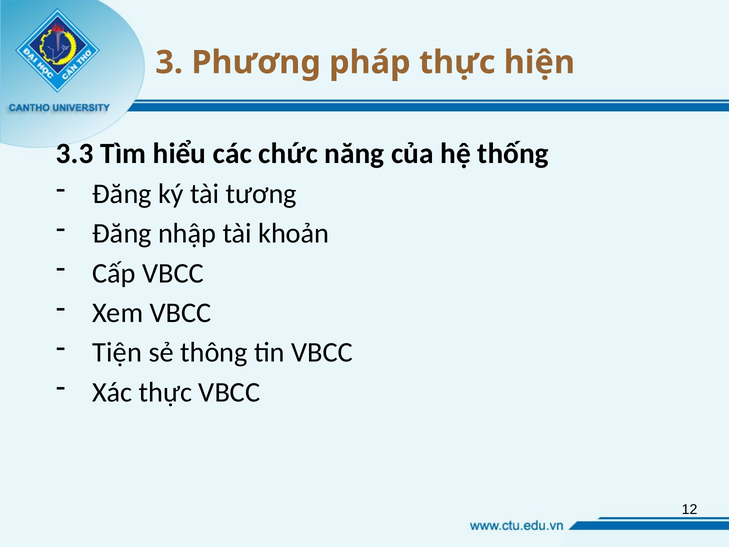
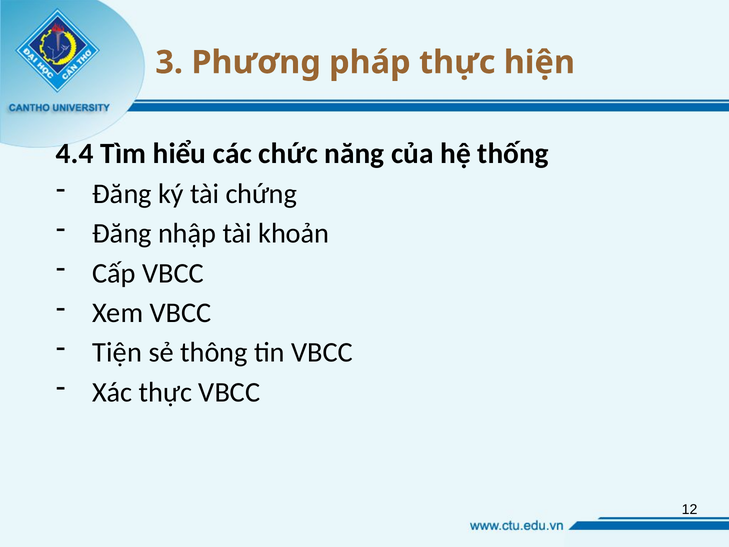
3.3: 3.3 -> 4.4
tương: tương -> chứng
